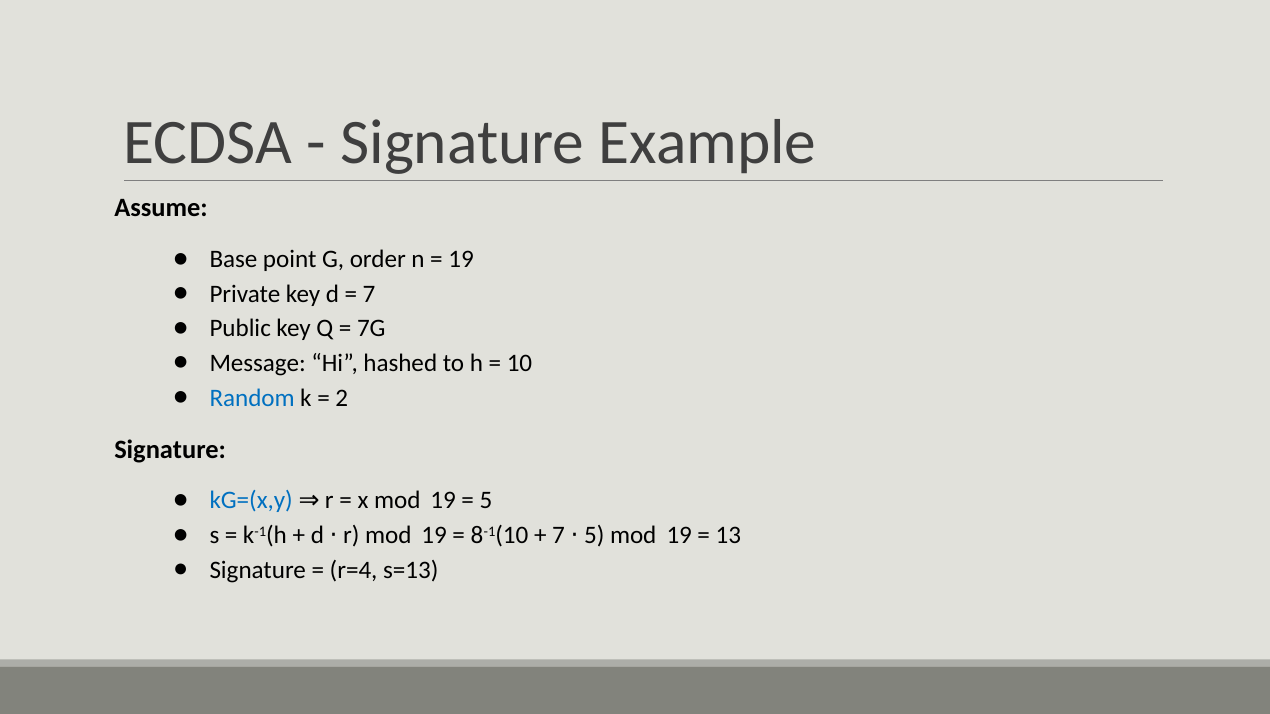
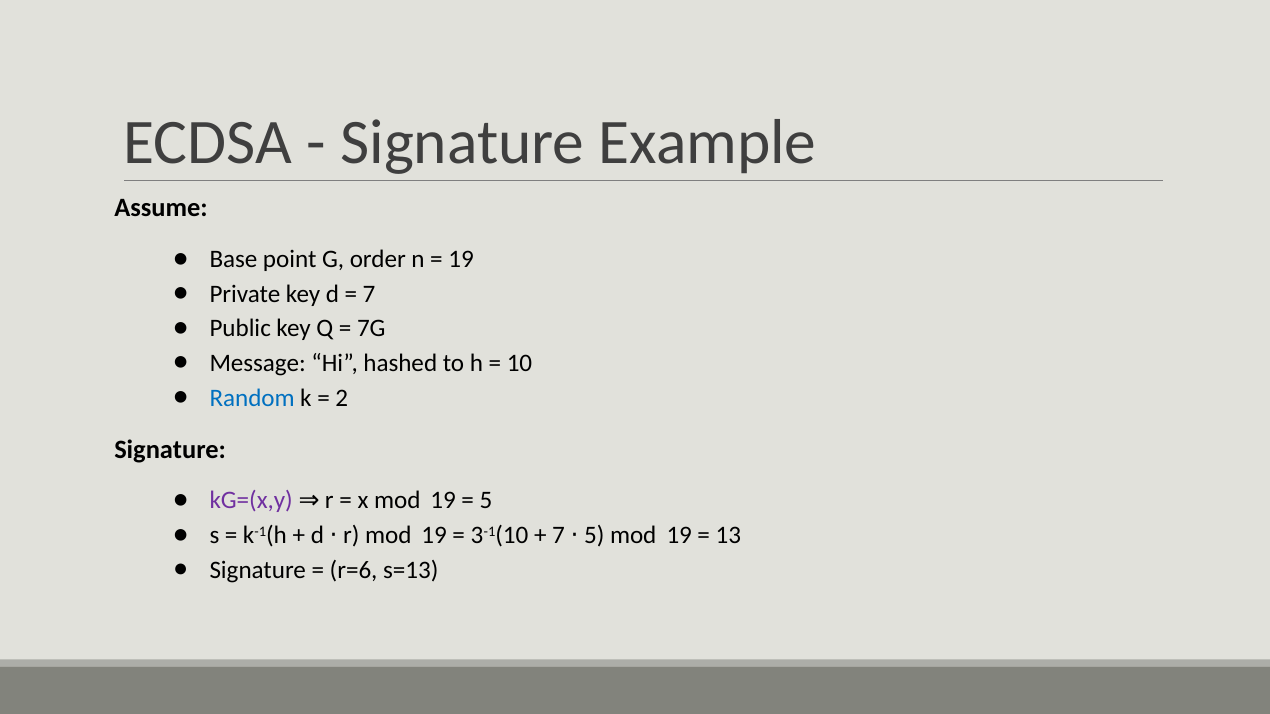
kG=(x,y colour: blue -> purple
8: 8 -> 3
r=4: r=4 -> r=6
